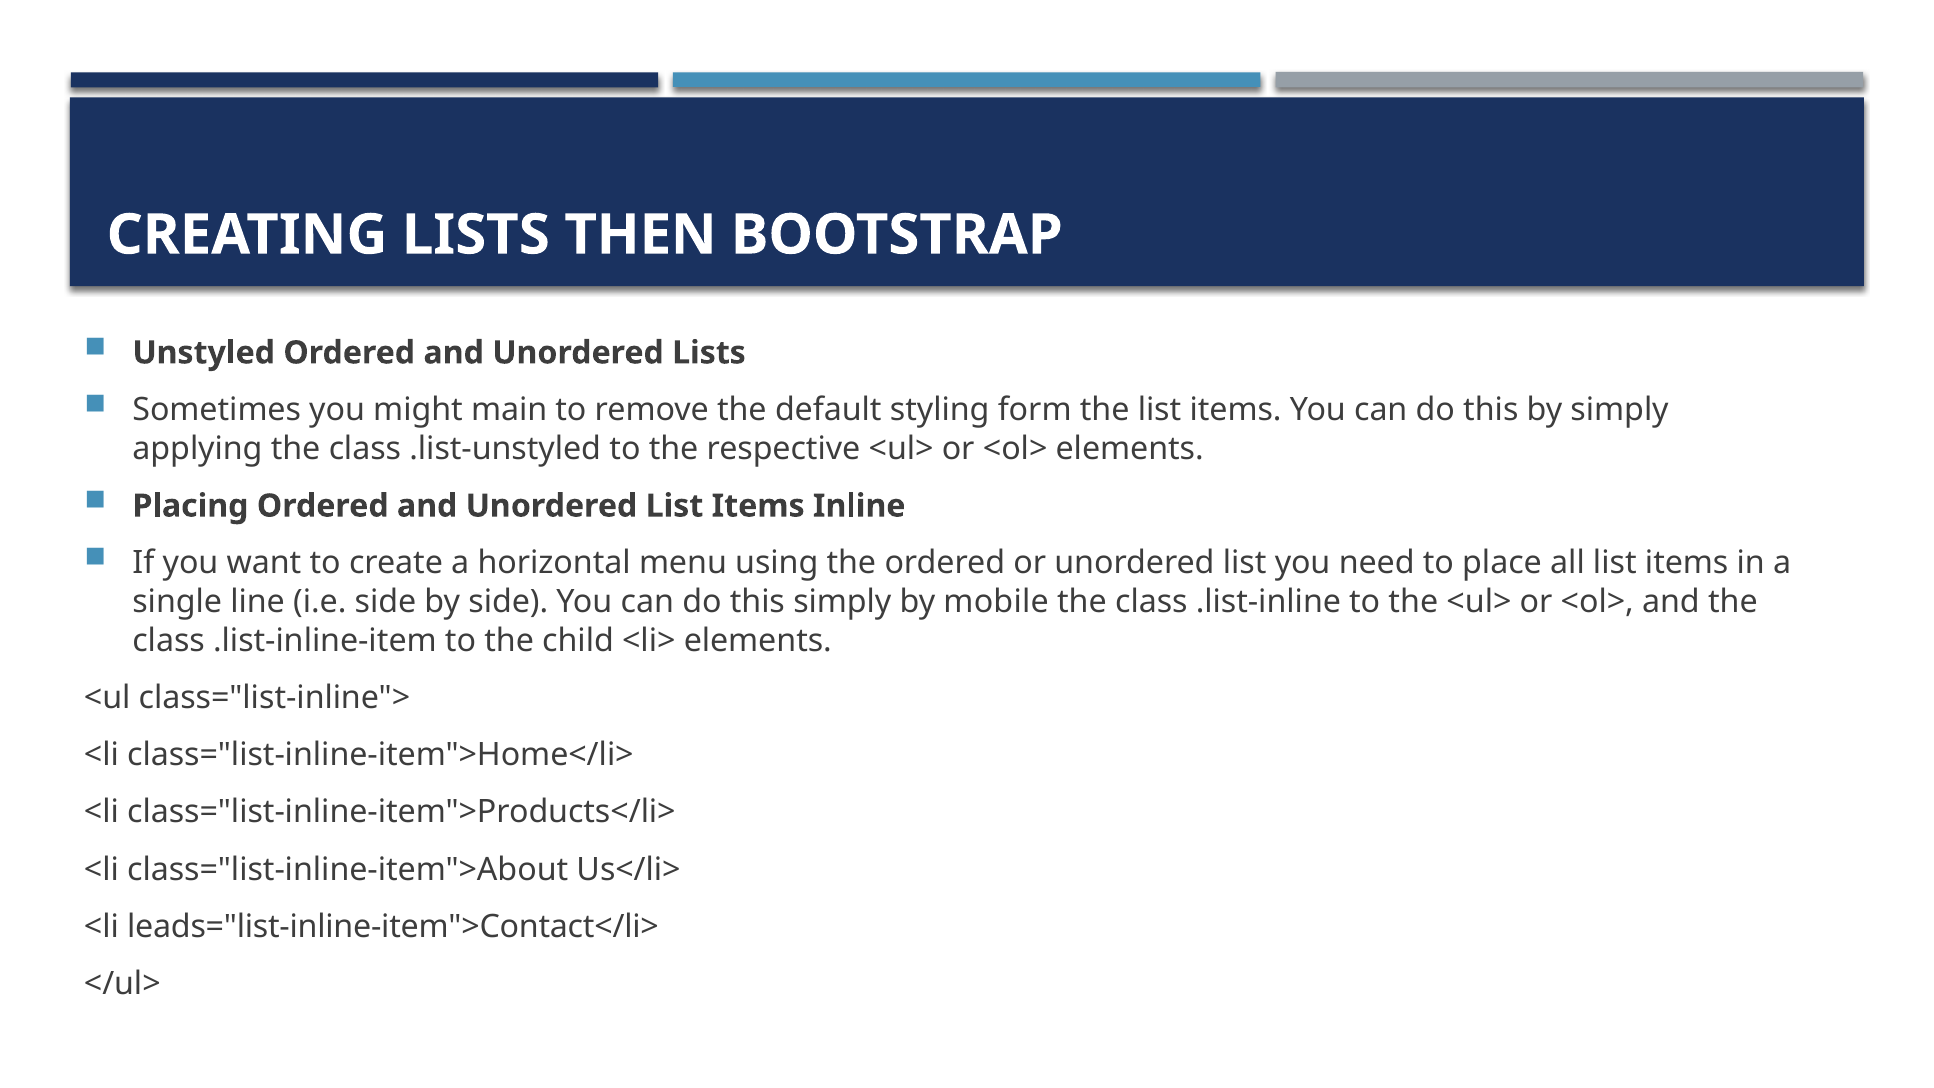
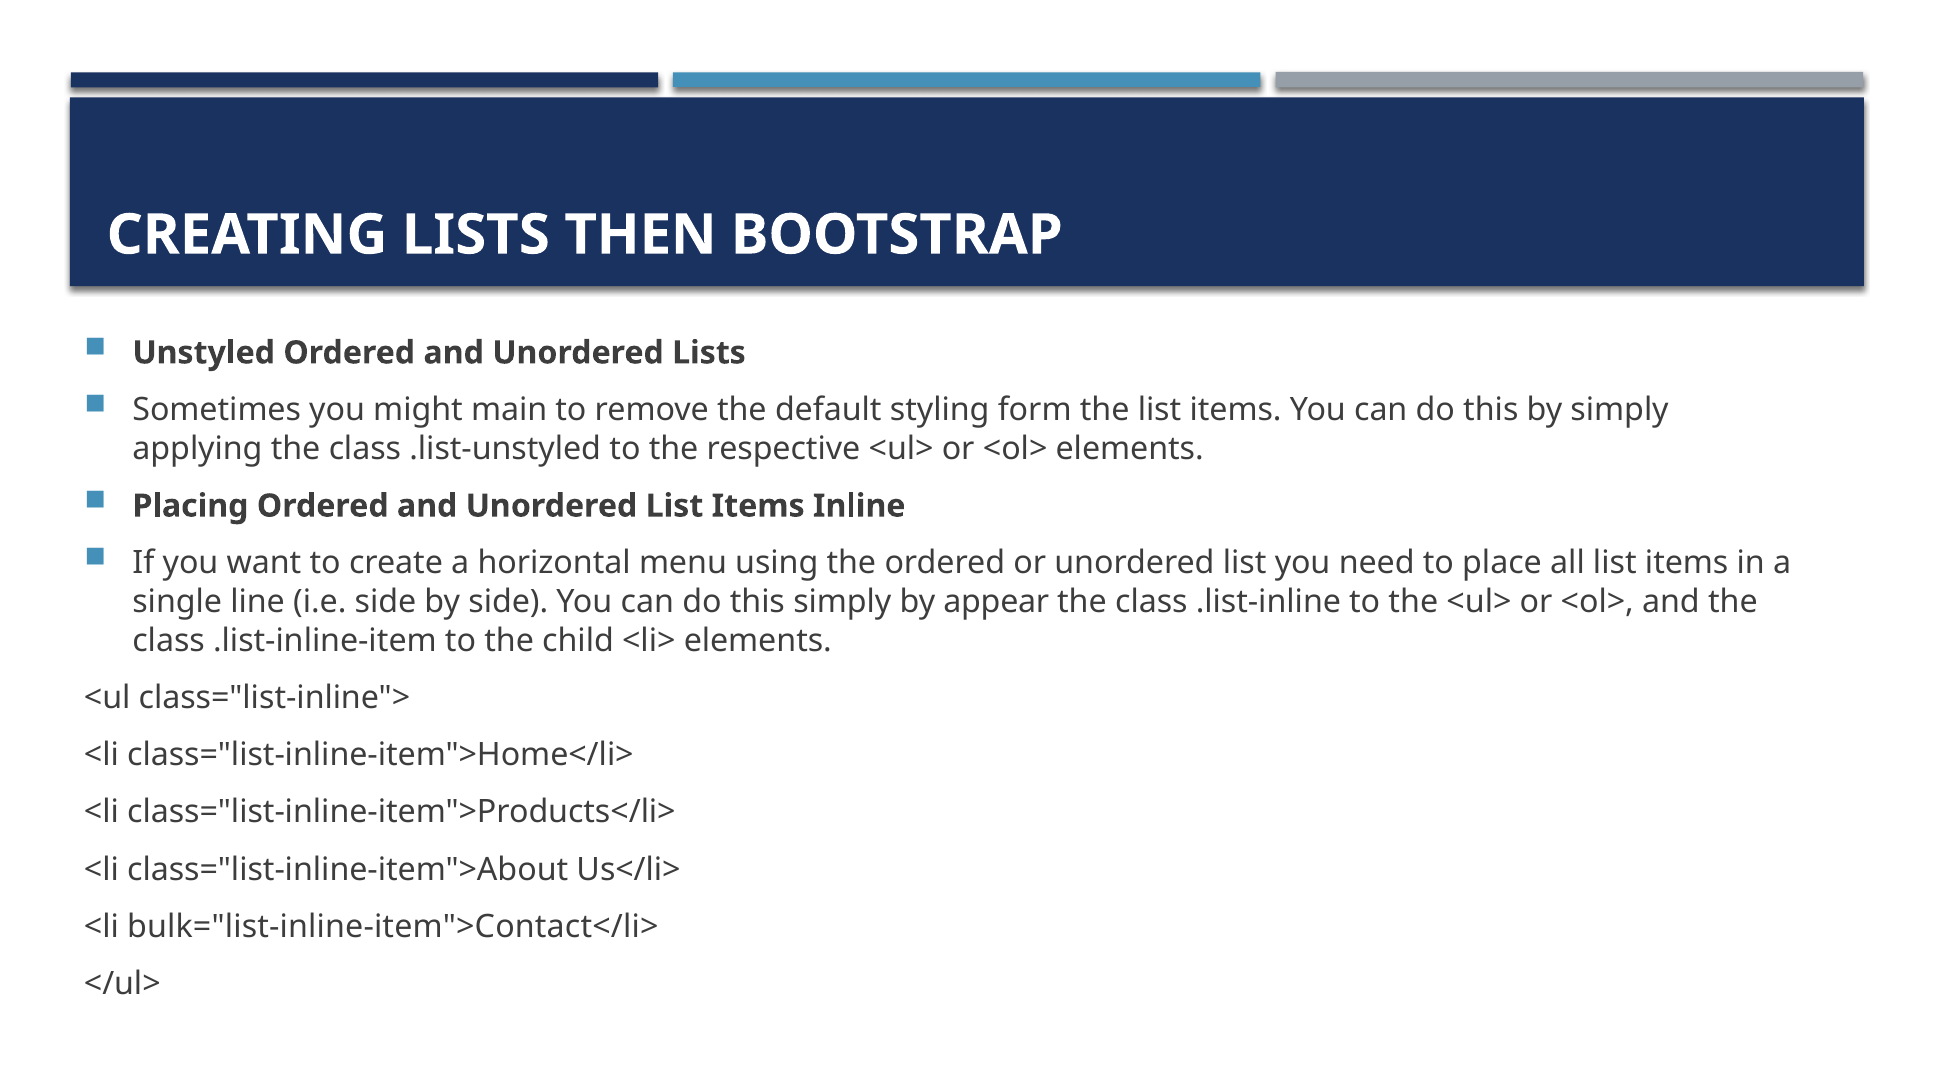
mobile: mobile -> appear
leads="list-inline-item">Contact</li>: leads="list-inline-item">Contact</li> -> bulk="list-inline-item">Contact</li>
